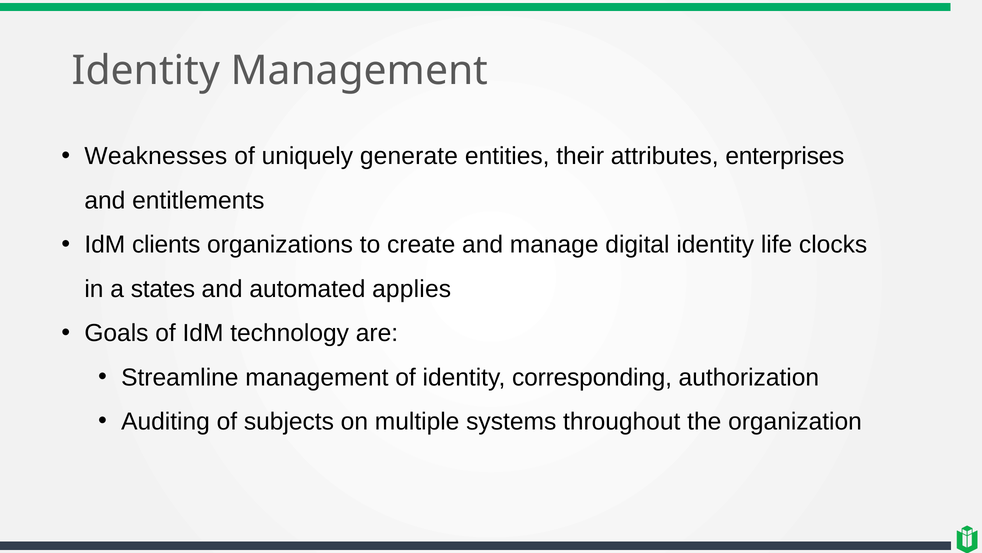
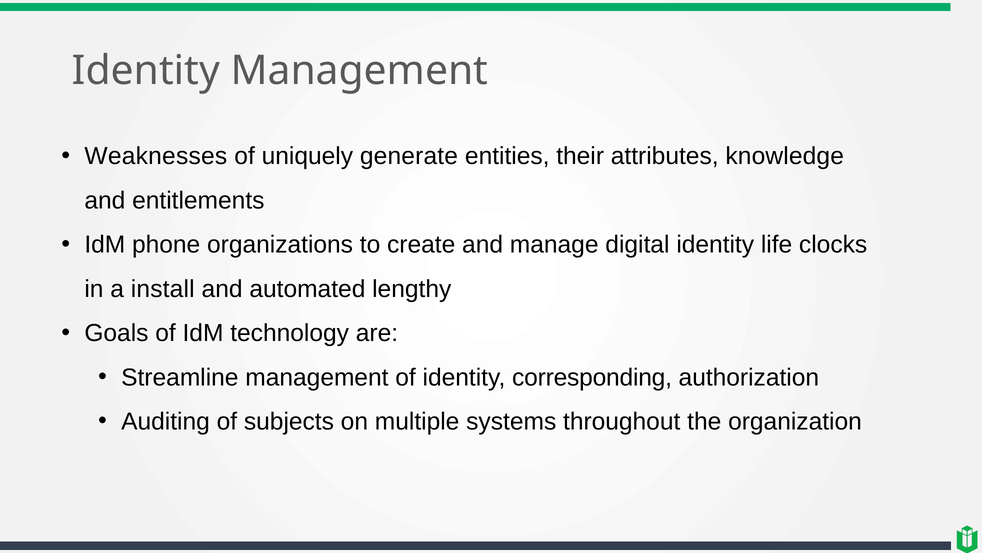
enterprises: enterprises -> knowledge
clients: clients -> phone
states: states -> install
applies: applies -> lengthy
